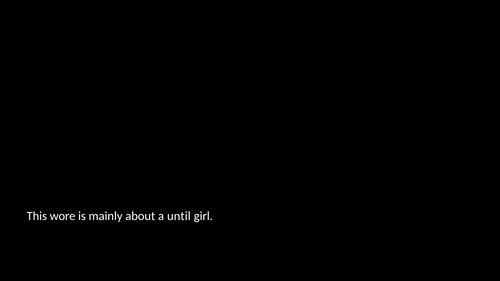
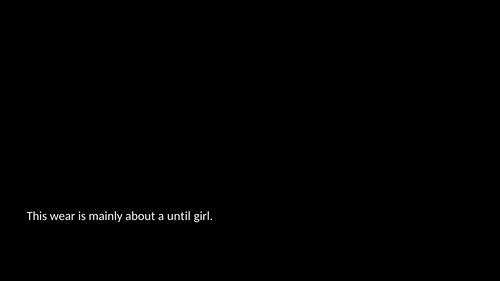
wore: wore -> wear
